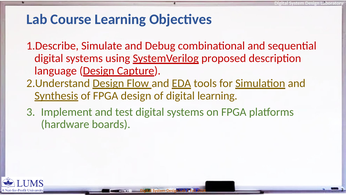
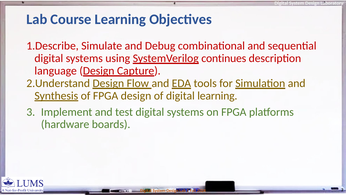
proposed: proposed -> continues
